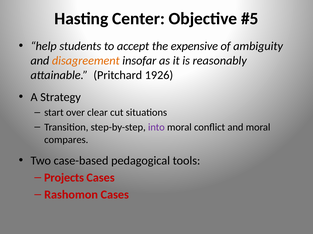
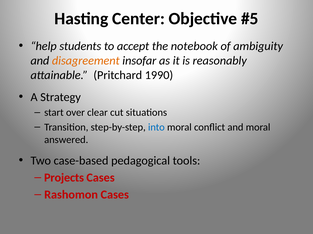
expensive: expensive -> notebook
1926: 1926 -> 1990
into colour: purple -> blue
compares: compares -> answered
